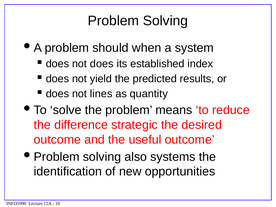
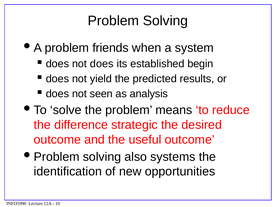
should: should -> friends
index: index -> begin
lines: lines -> seen
quantity: quantity -> analysis
